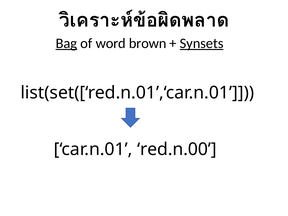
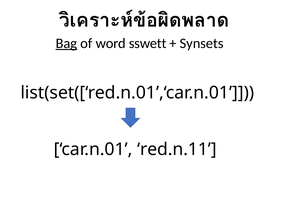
brown: brown -> sswett
Synsets underline: present -> none
red.n.00: red.n.00 -> red.n.11
